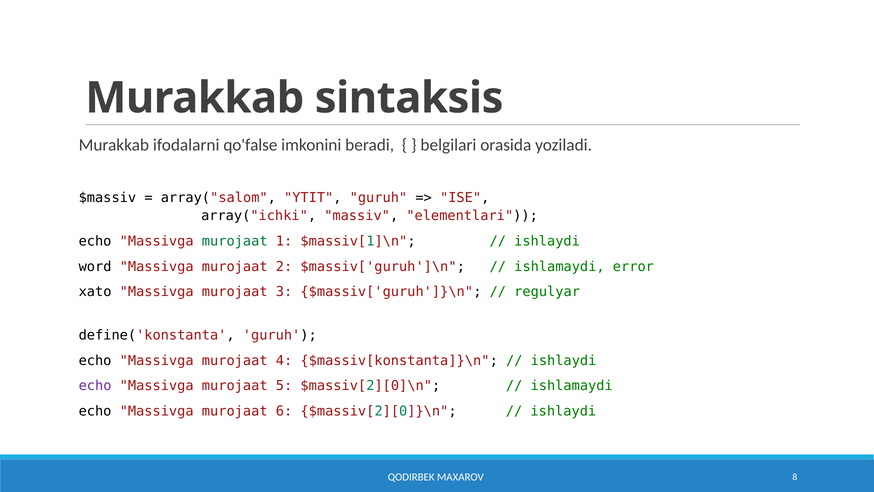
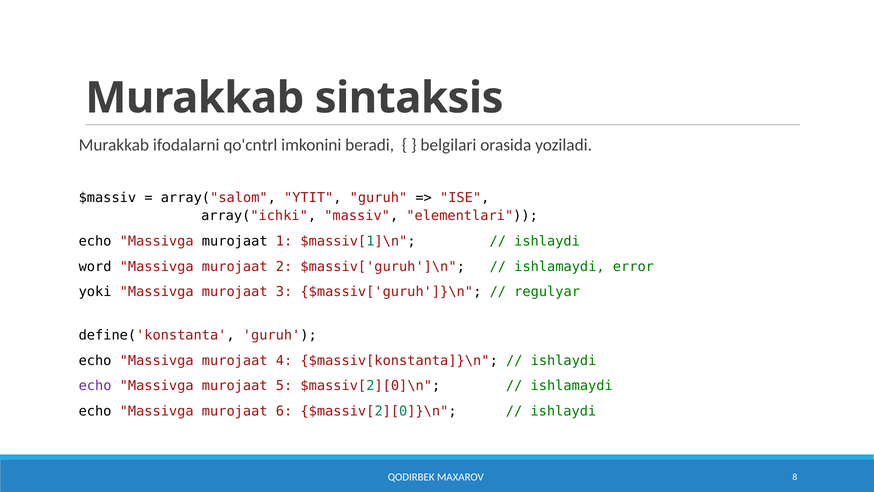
qo'false: qo'false -> qo'cntrl
murojaat at (235, 241) colour: green -> black
xato: xato -> yoki
